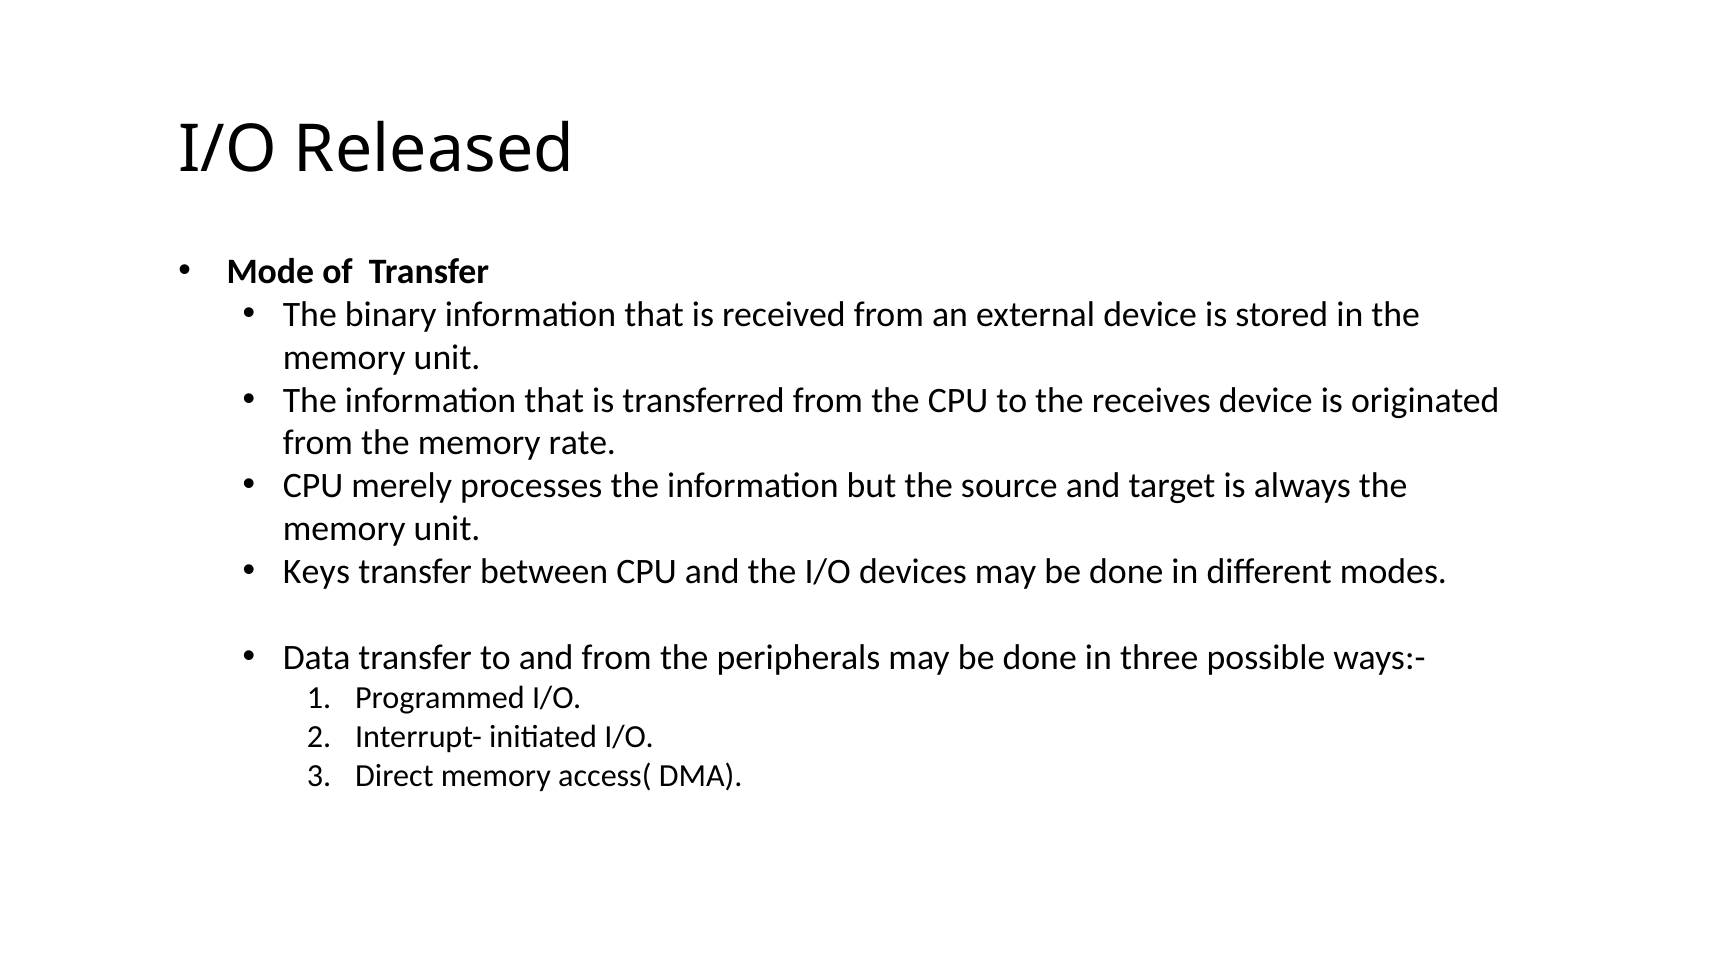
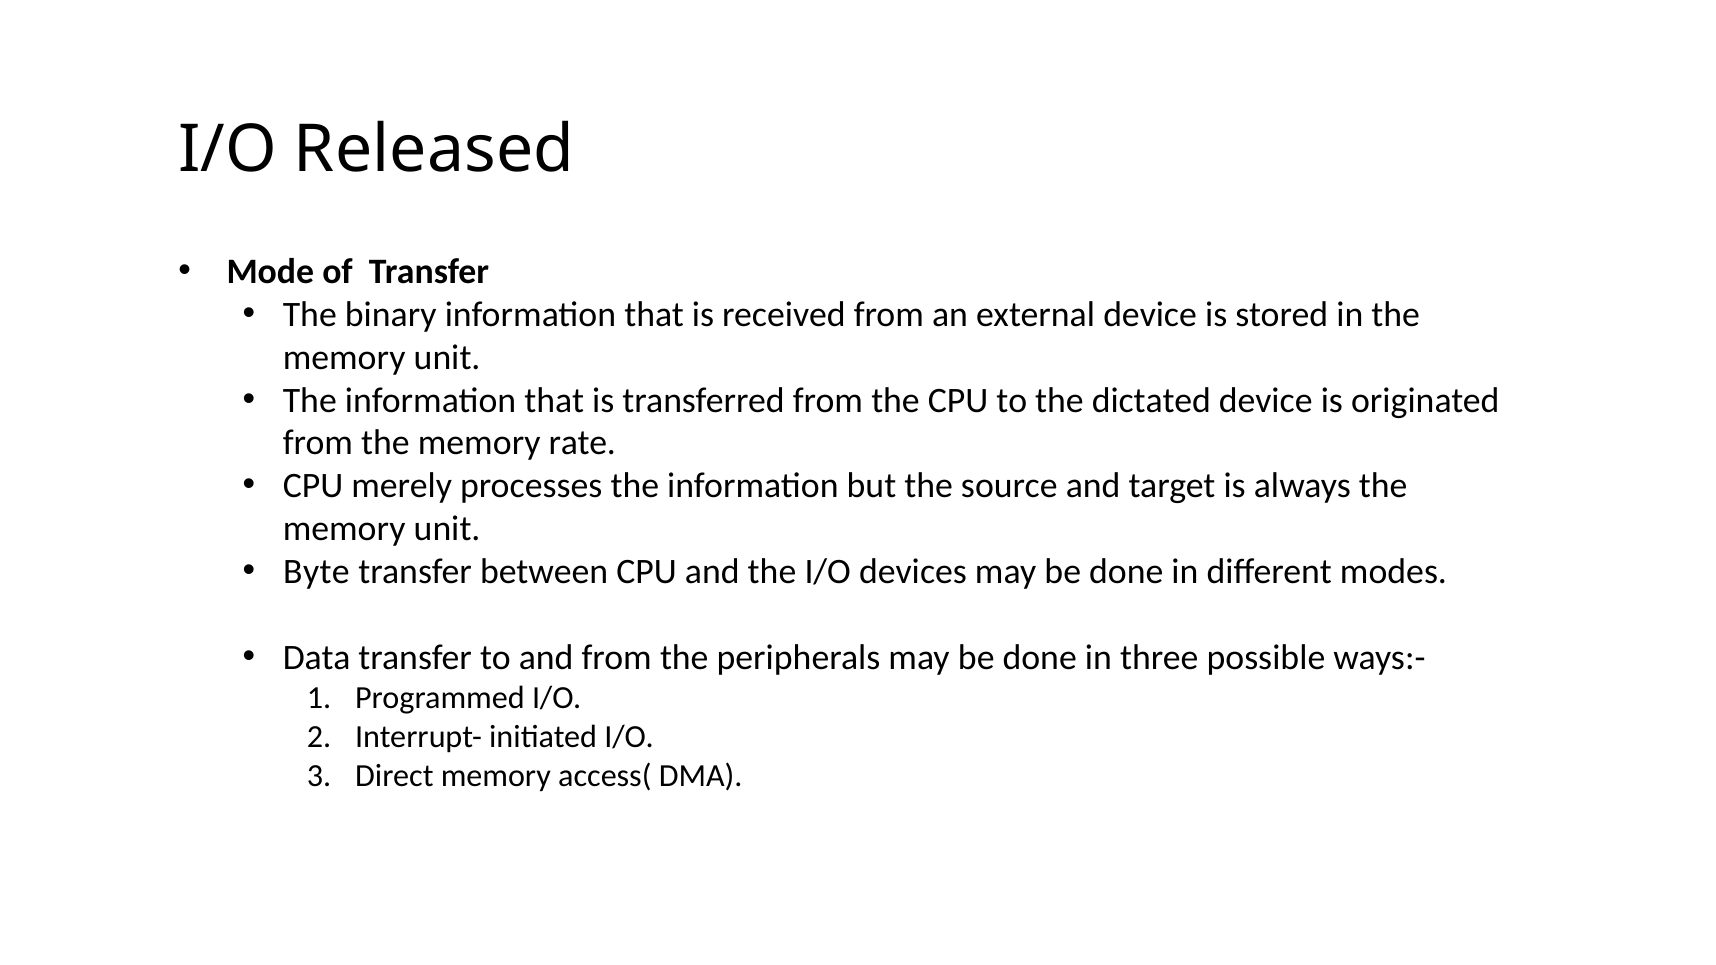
receives: receives -> dictated
Keys: Keys -> Byte
